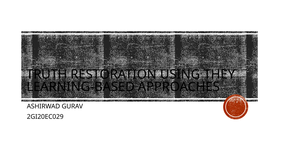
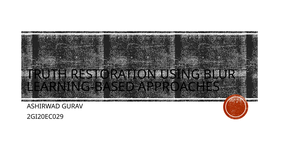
THEY: THEY -> BLUR
